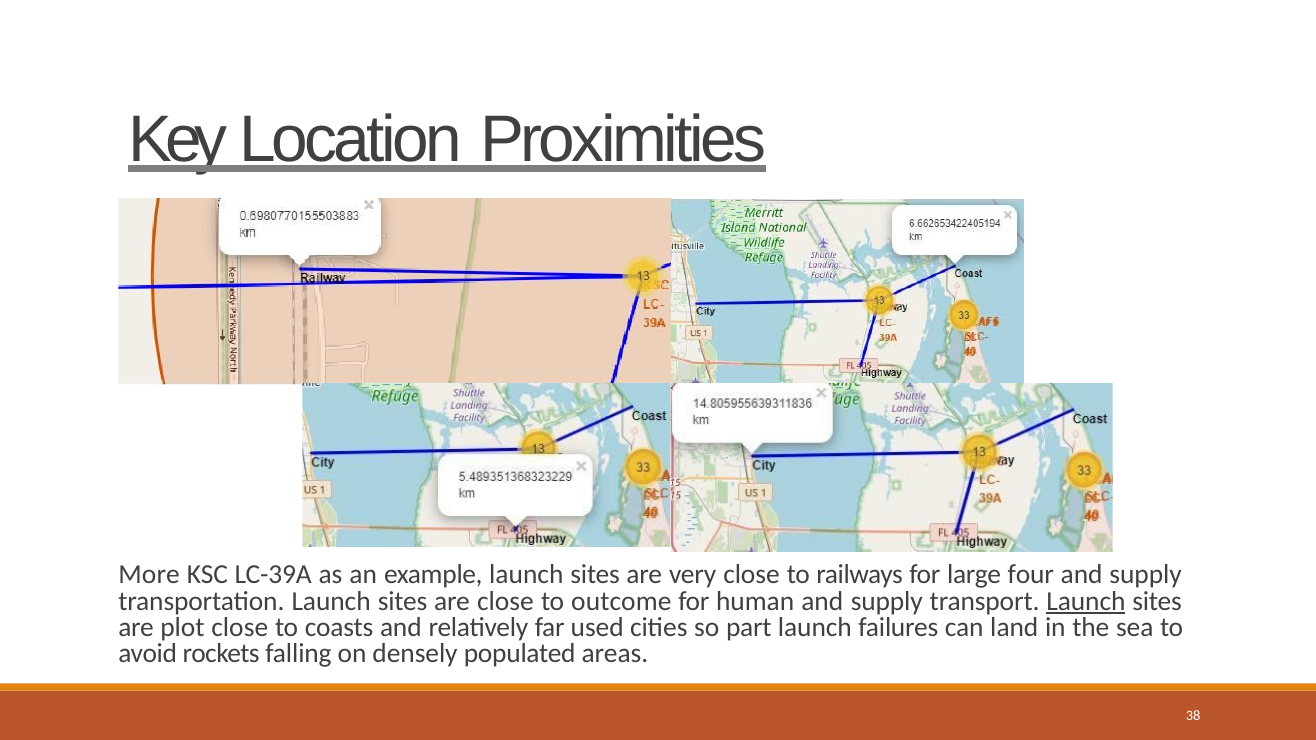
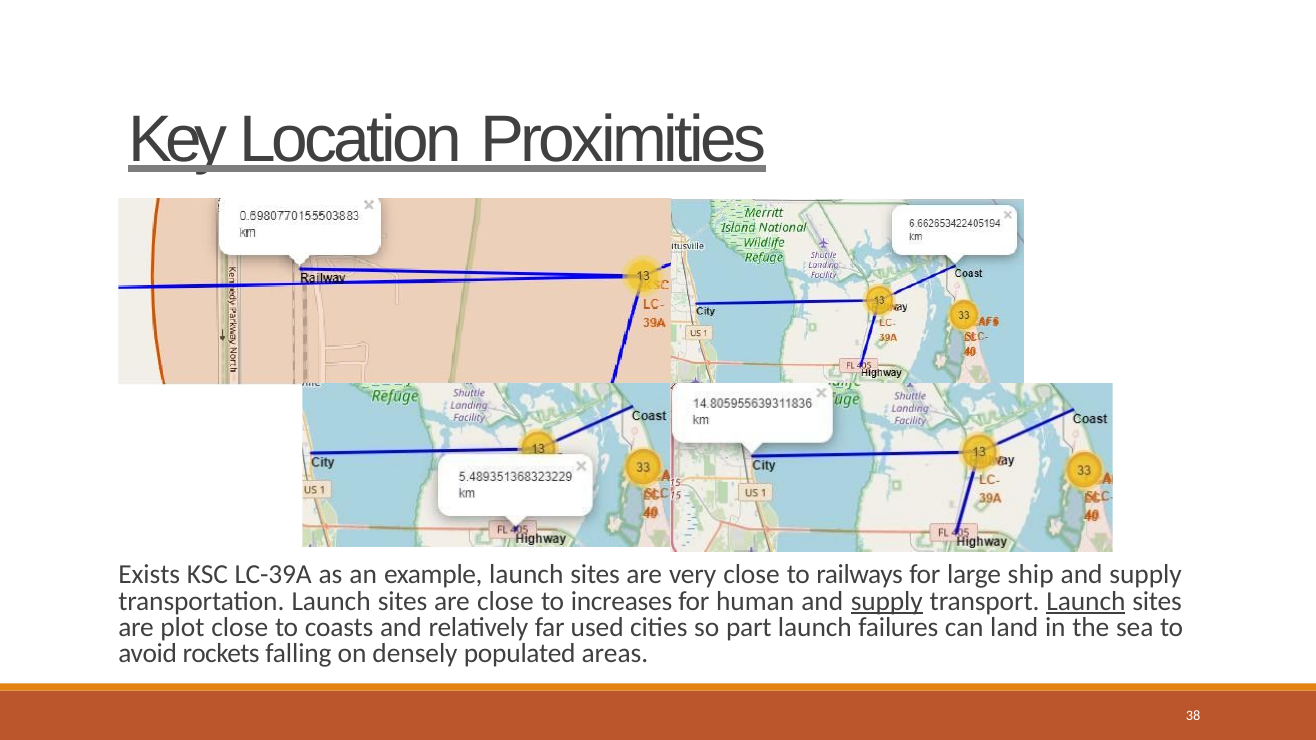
More: More -> Exists
four: four -> ship
outcome: outcome -> increases
supply at (887, 601) underline: none -> present
